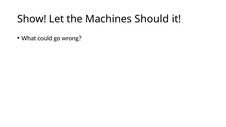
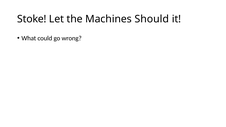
Show: Show -> Stoke
